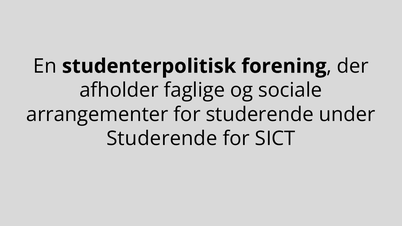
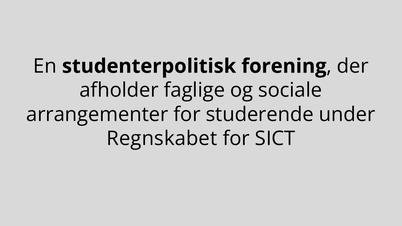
Studerende at (162, 139): Studerende -> Regnskabet
